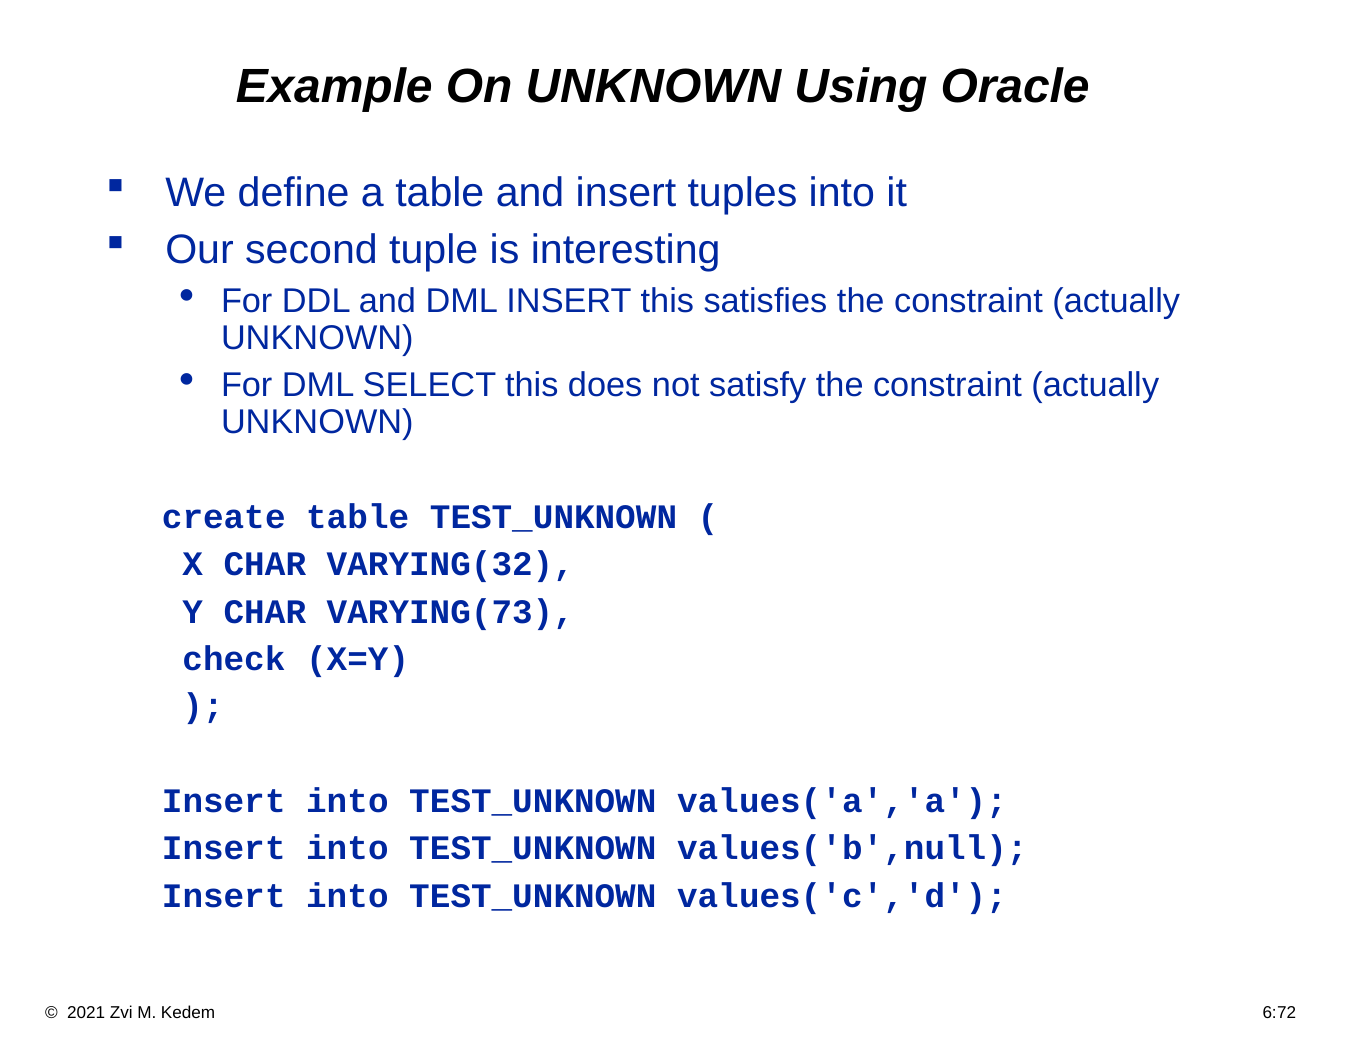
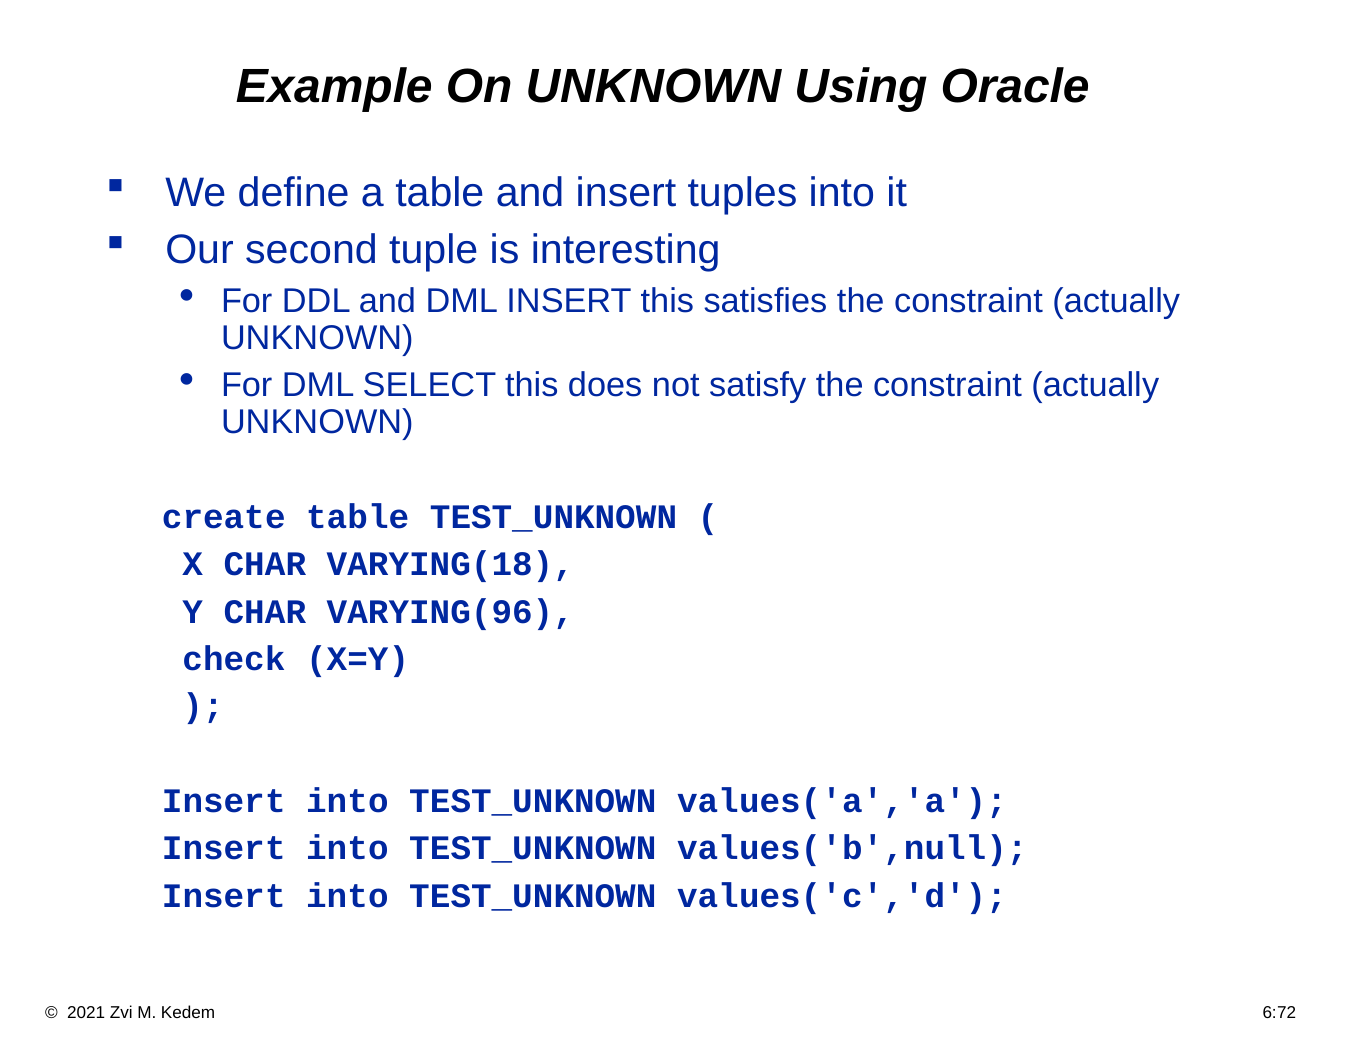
VARYING(32: VARYING(32 -> VARYING(18
VARYING(73: VARYING(73 -> VARYING(96
